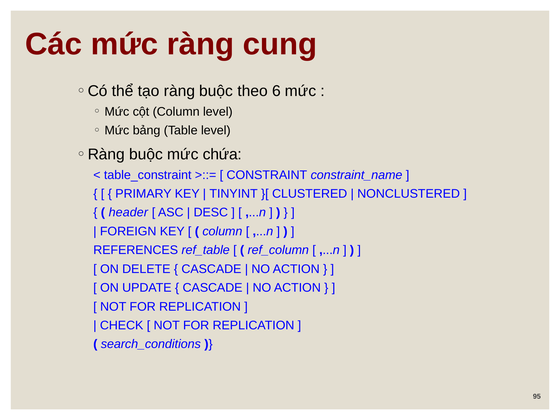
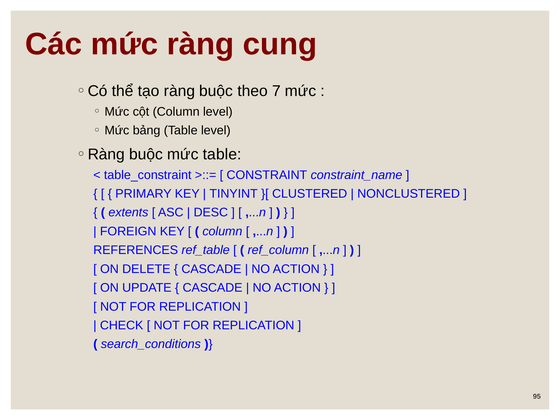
6: 6 -> 7
mức chứa: chứa -> table
header: header -> extents
